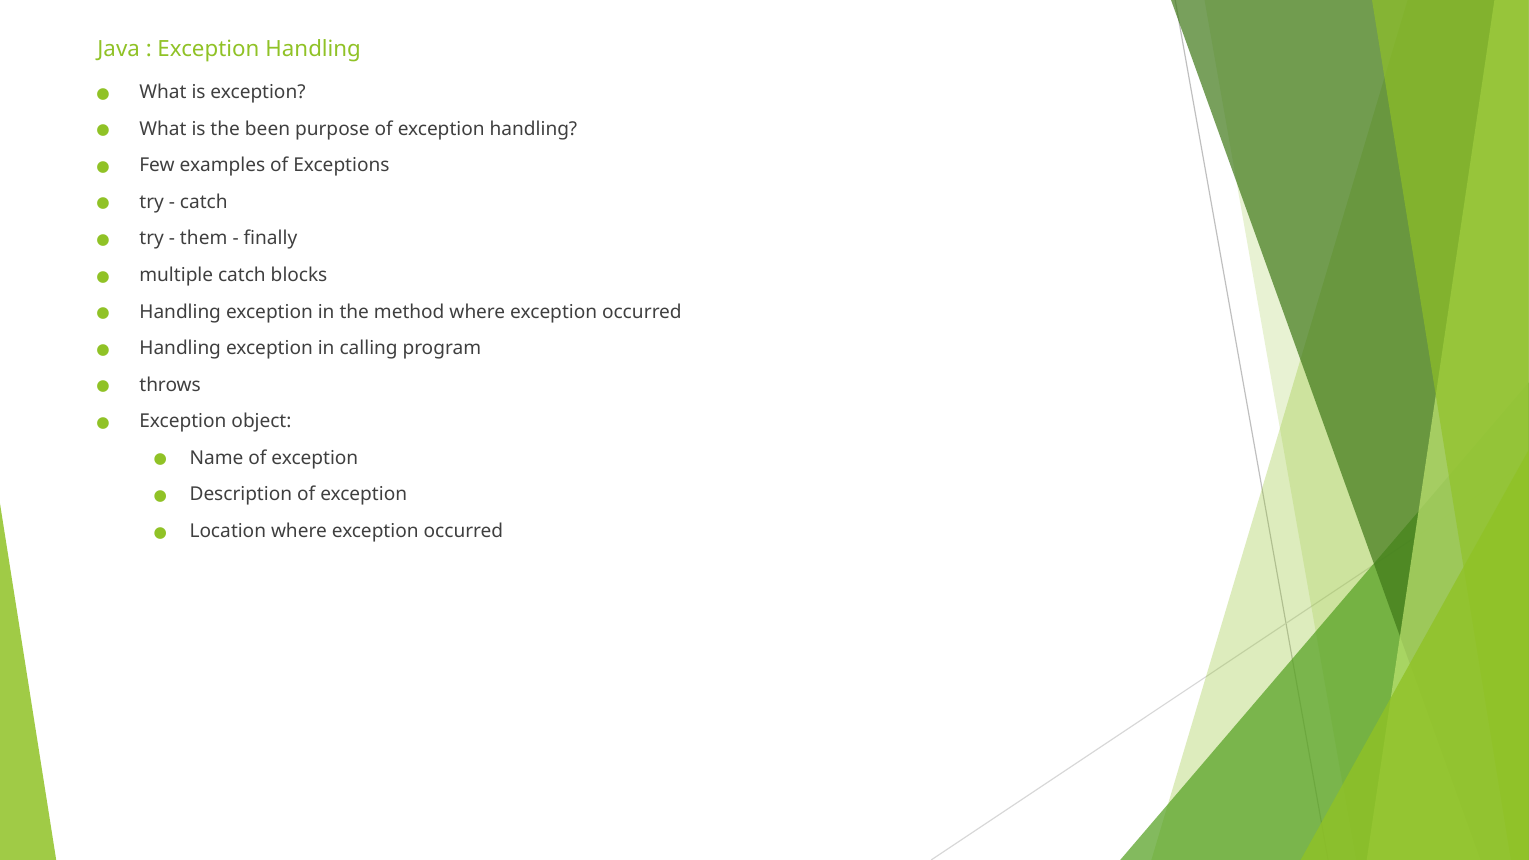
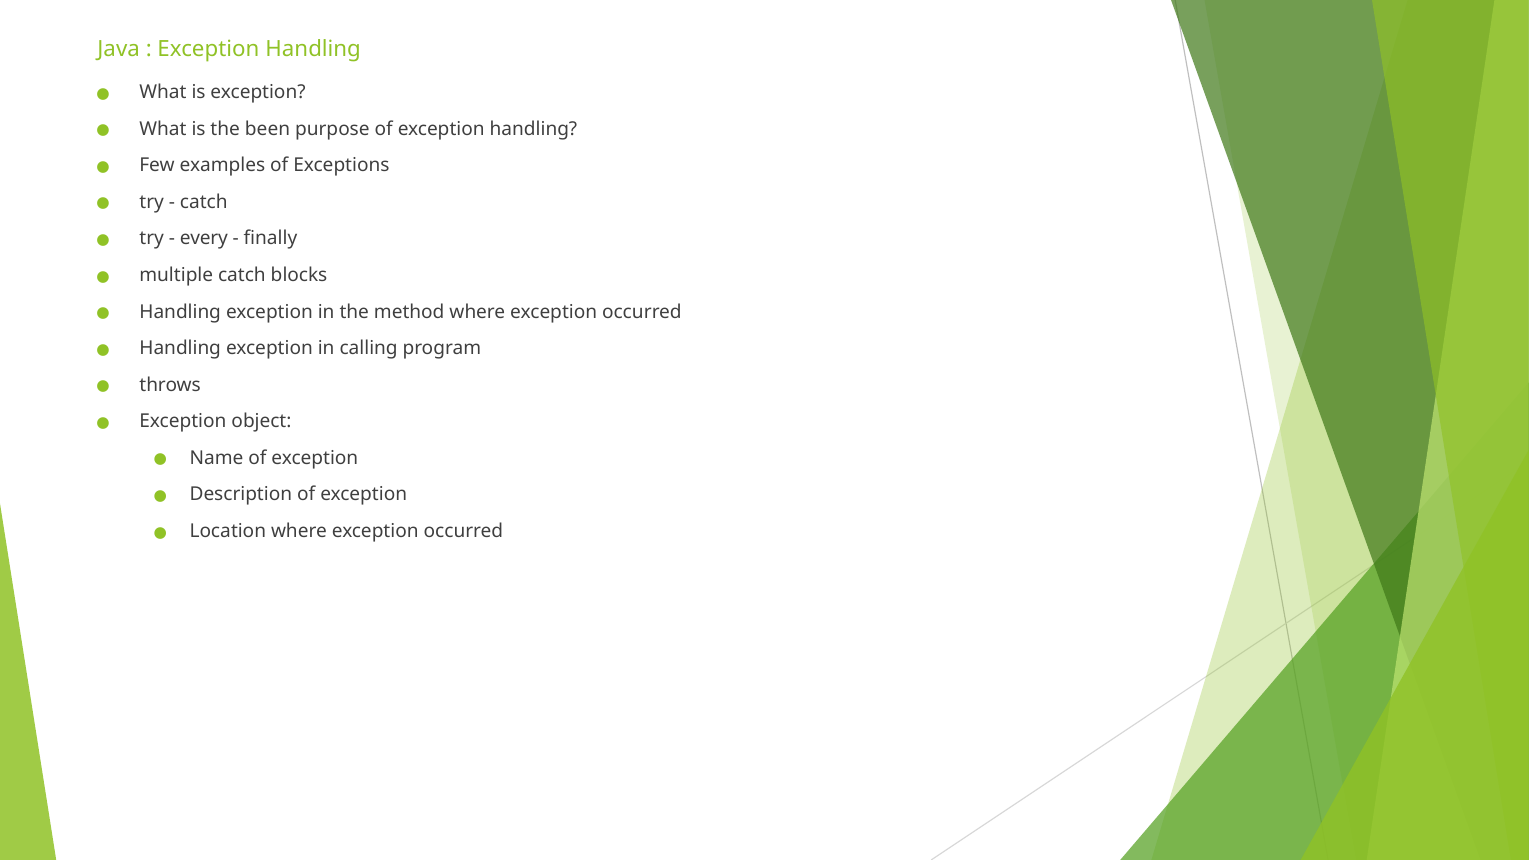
them: them -> every
